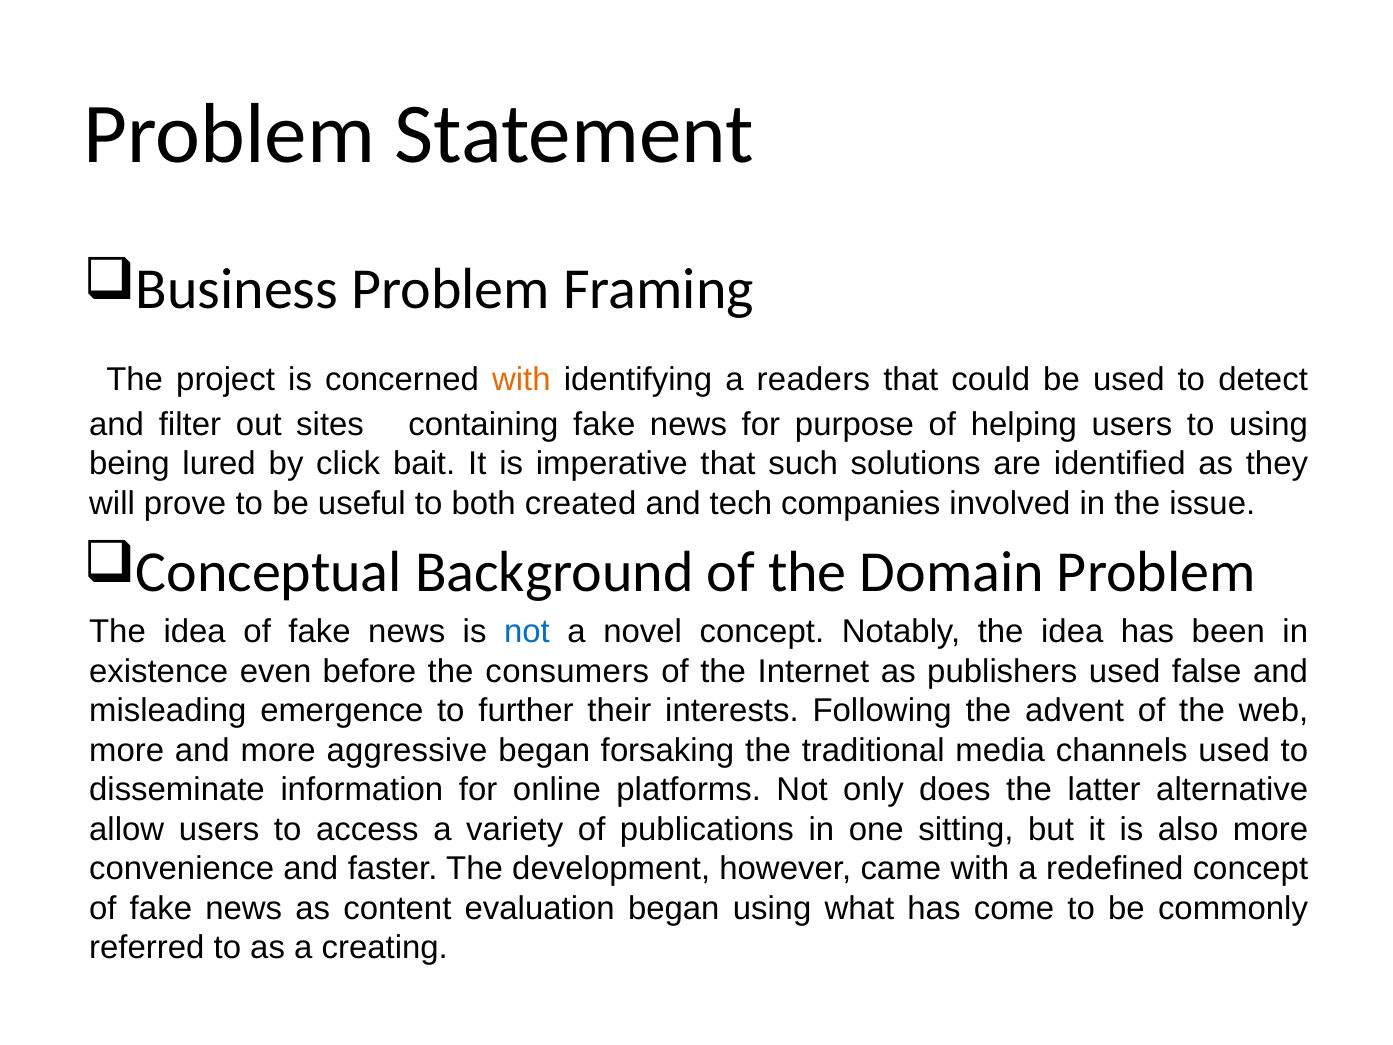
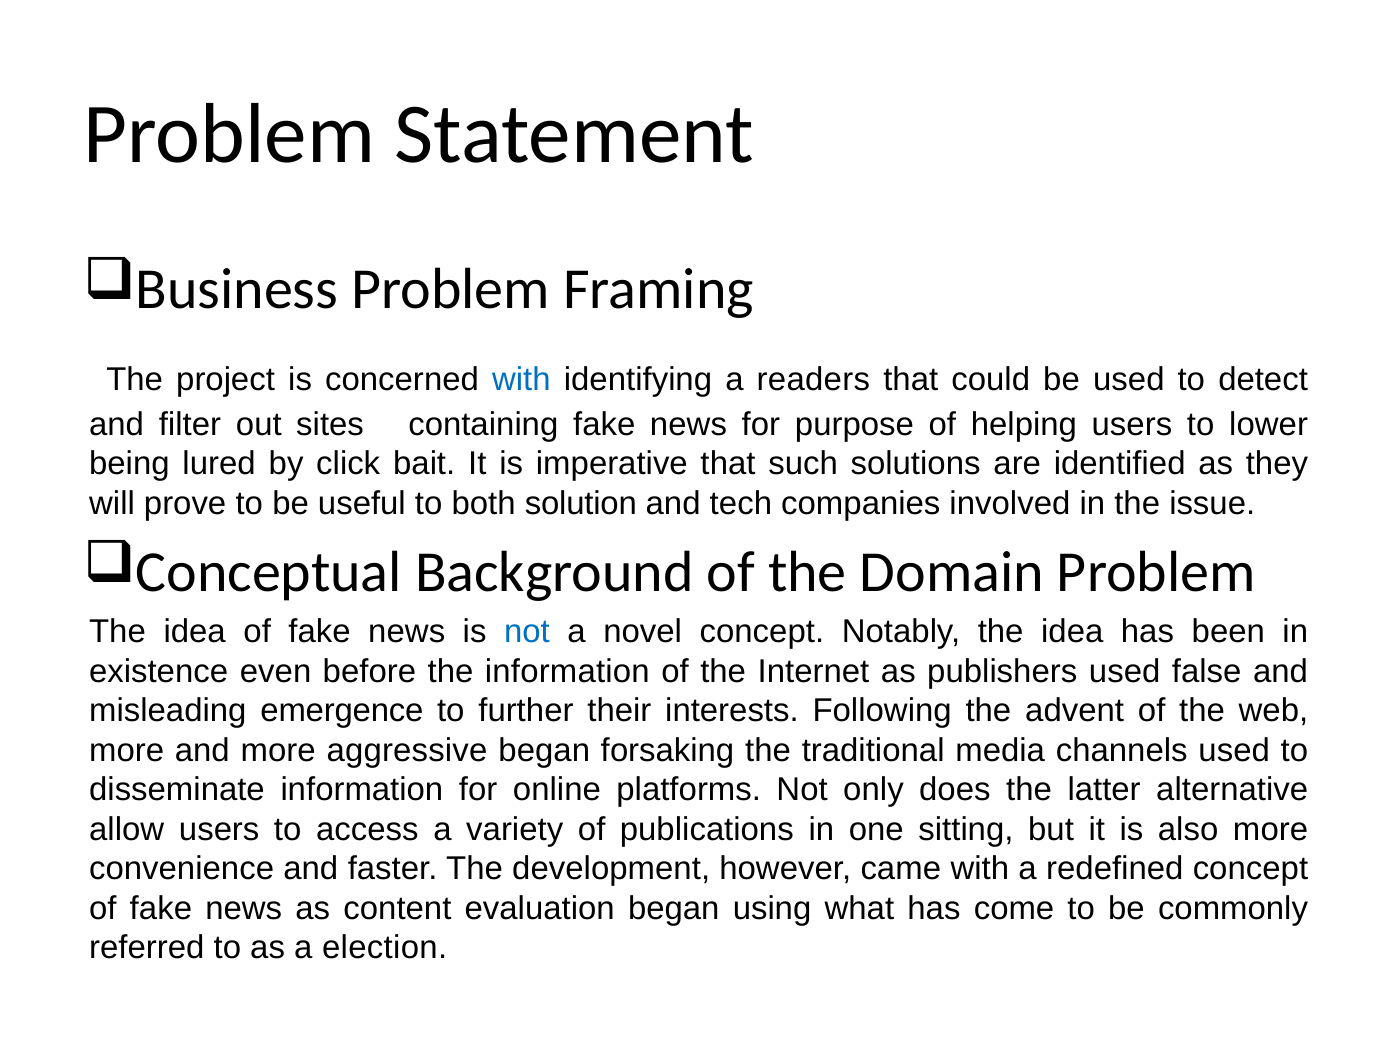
with at (521, 380) colour: orange -> blue
to using: using -> lower
created: created -> solution
the consumers: consumers -> information
creating: creating -> election
